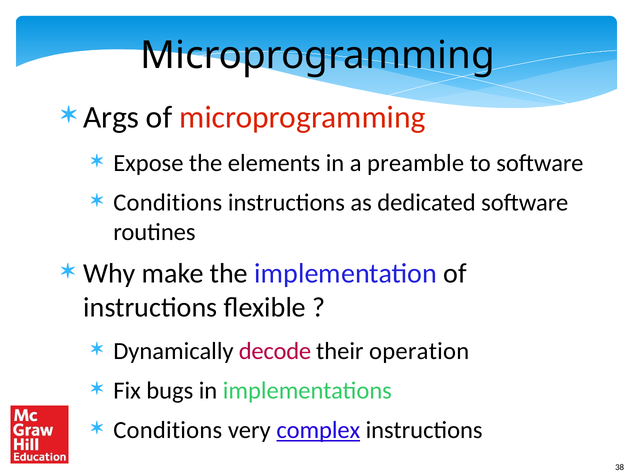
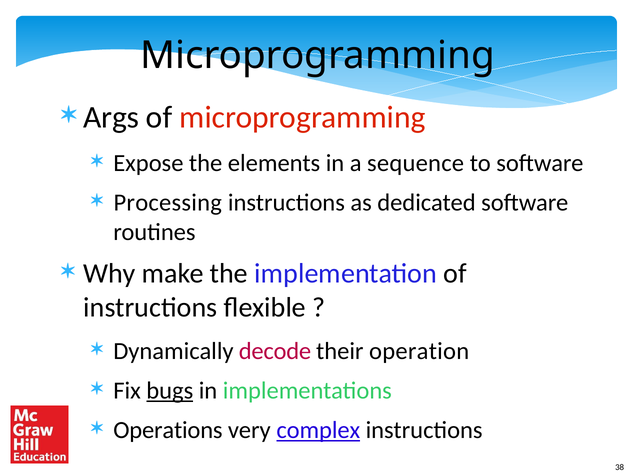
preamble: preamble -> sequence
Conditions at (168, 202): Conditions -> Processing
bugs underline: none -> present
Conditions at (168, 430): Conditions -> Operations
